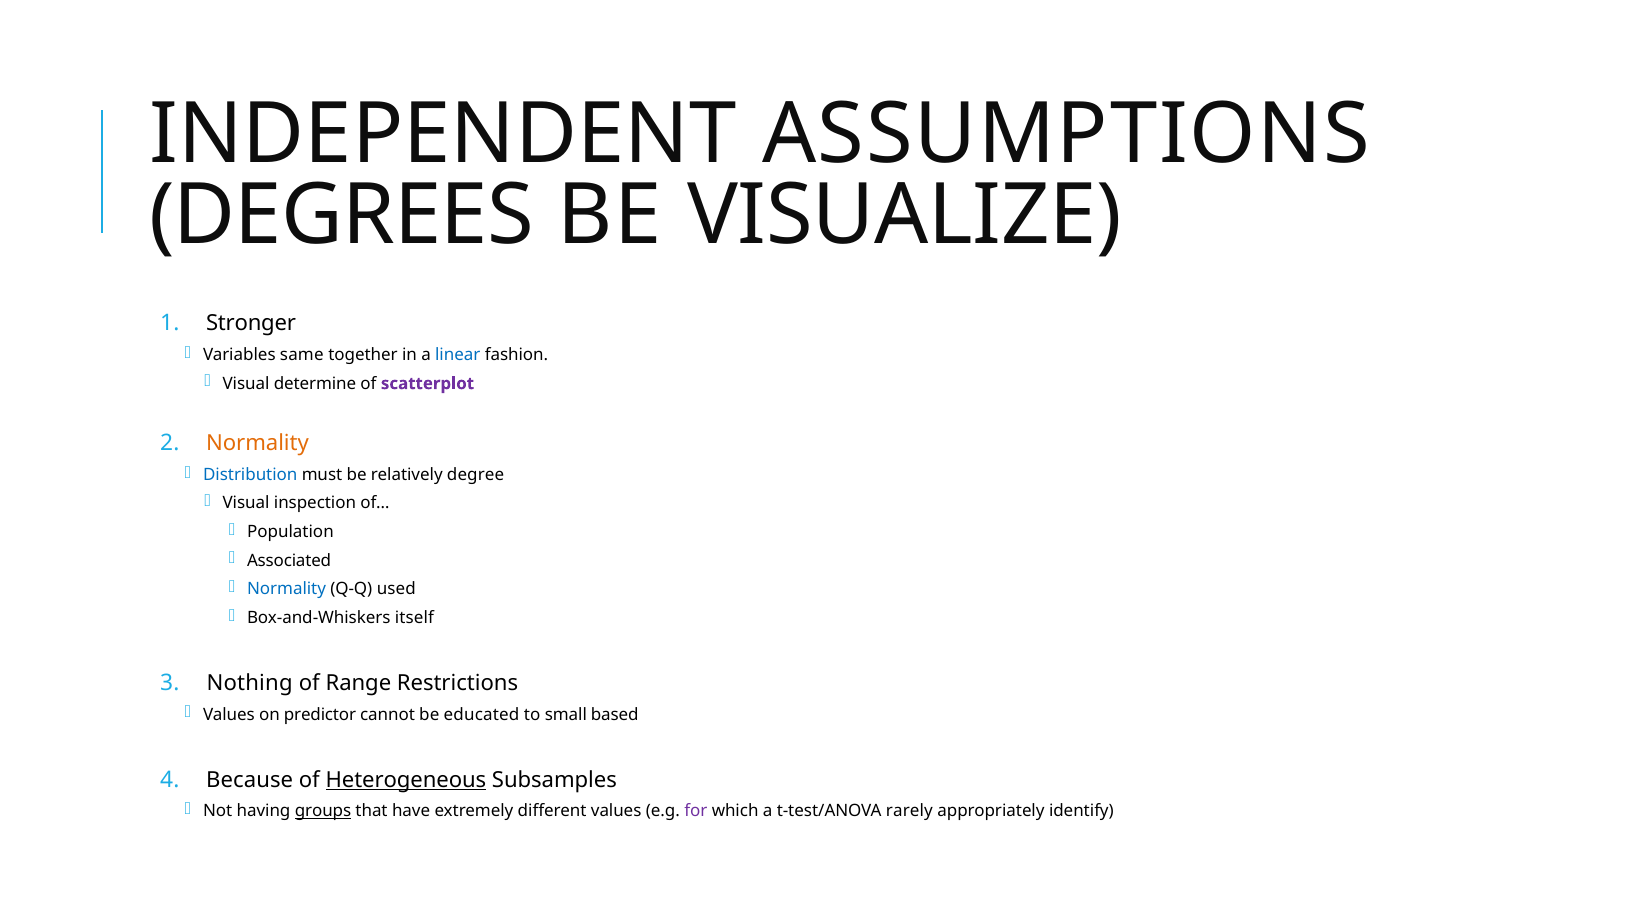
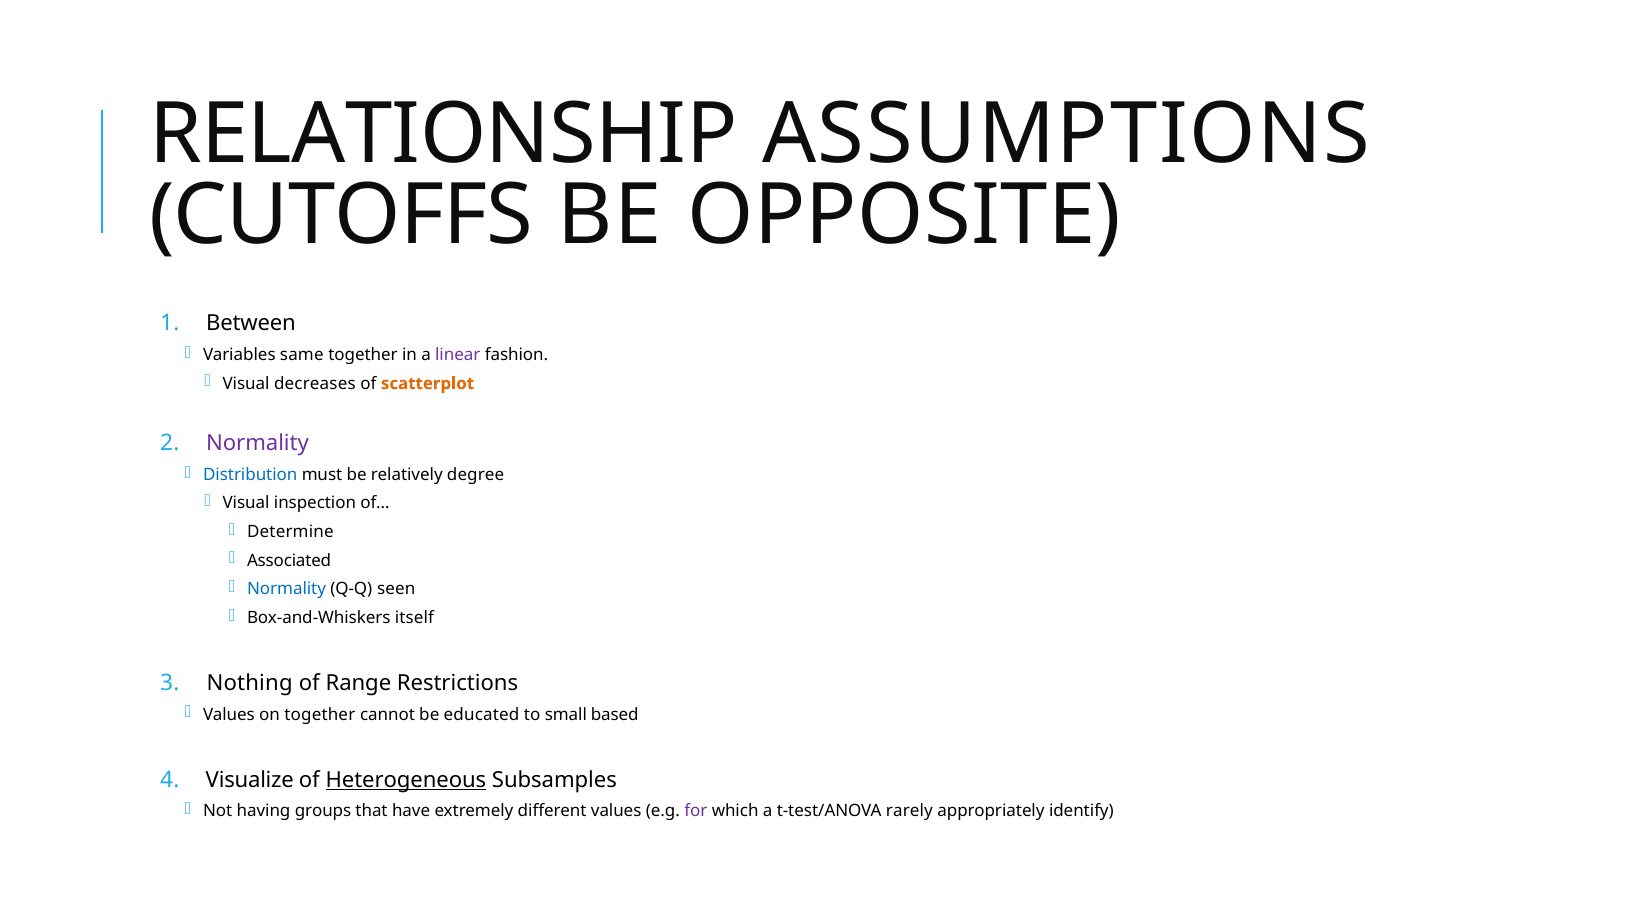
INDEPENDENT: INDEPENDENT -> RELATIONSHIP
DEGREES: DEGREES -> CUTOFFS
VISUALIZE: VISUALIZE -> OPPOSITE
Stronger: Stronger -> Between
linear colour: blue -> purple
determine: determine -> decreases
scatterplot colour: purple -> orange
Normality at (257, 444) colour: orange -> purple
Population: Population -> Determine
used: used -> seen
on predictor: predictor -> together
Because: Because -> Visualize
groups underline: present -> none
